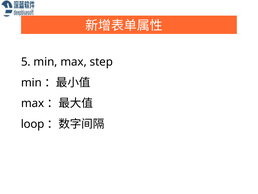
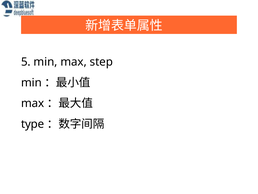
loop: loop -> type
